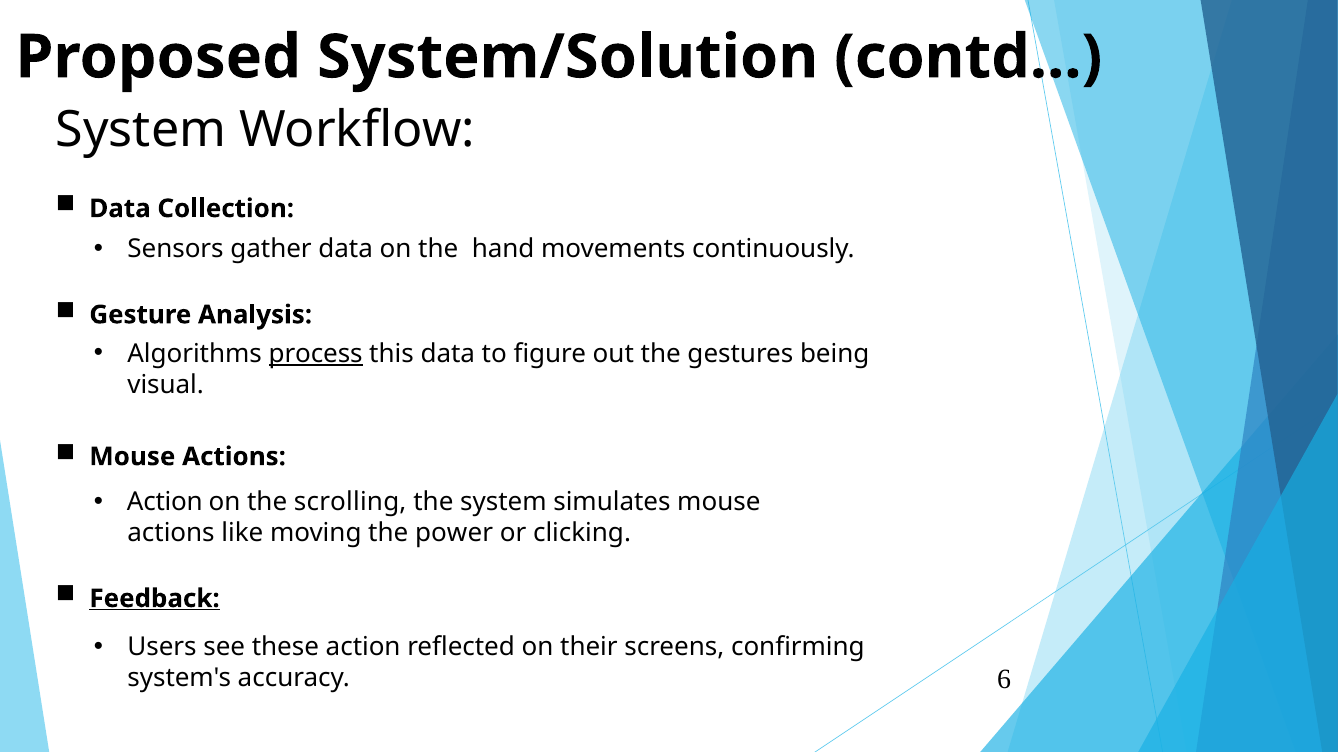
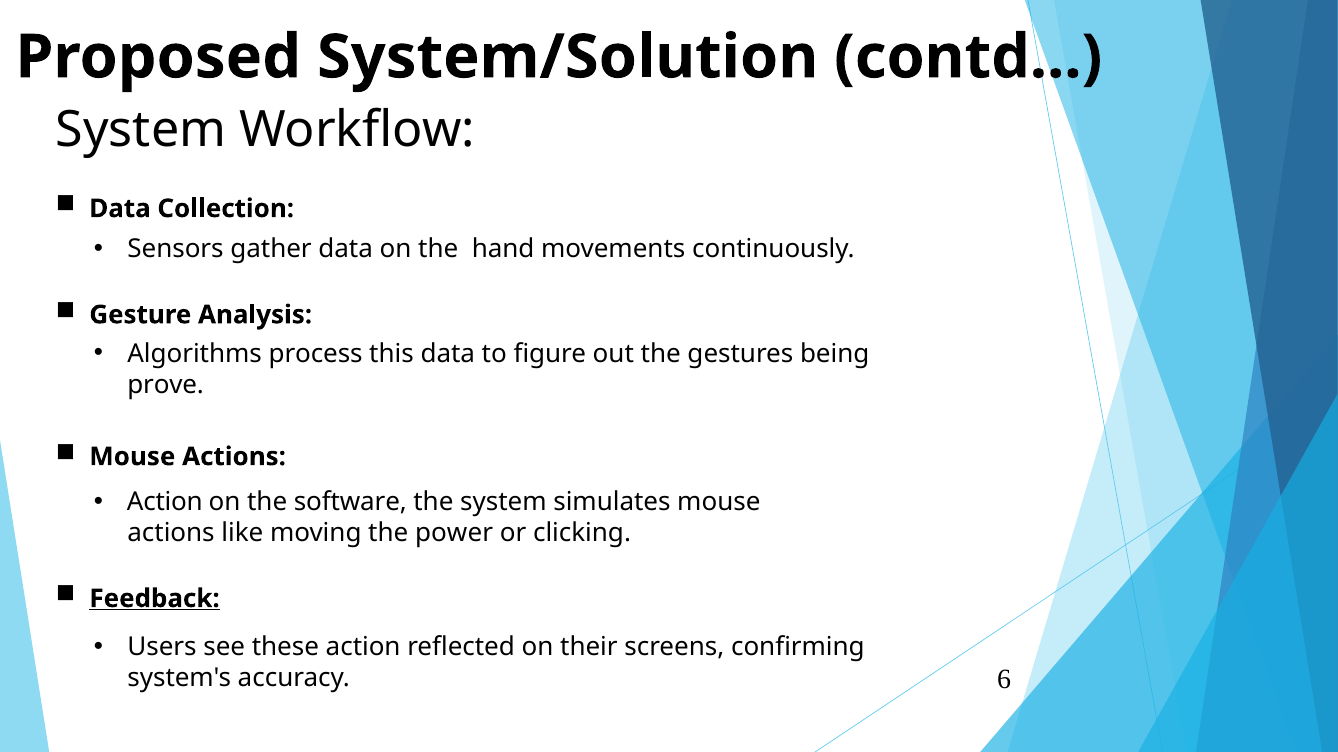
process underline: present -> none
visual: visual -> prove
scrolling: scrolling -> software
